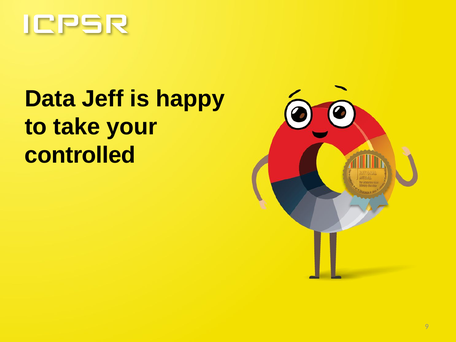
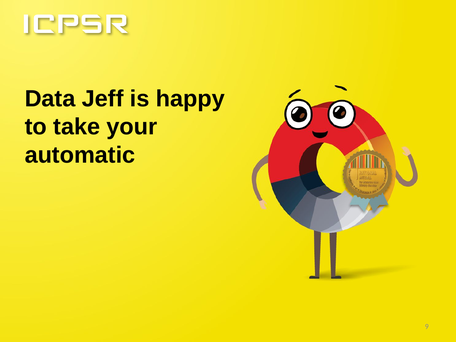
controlled: controlled -> automatic
